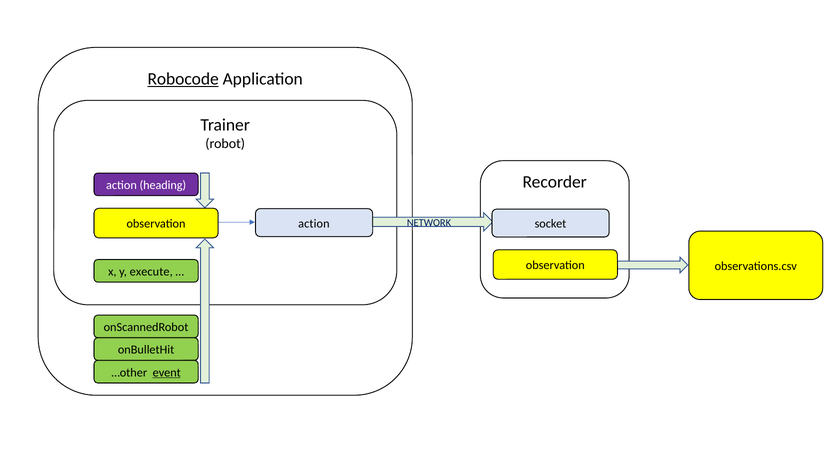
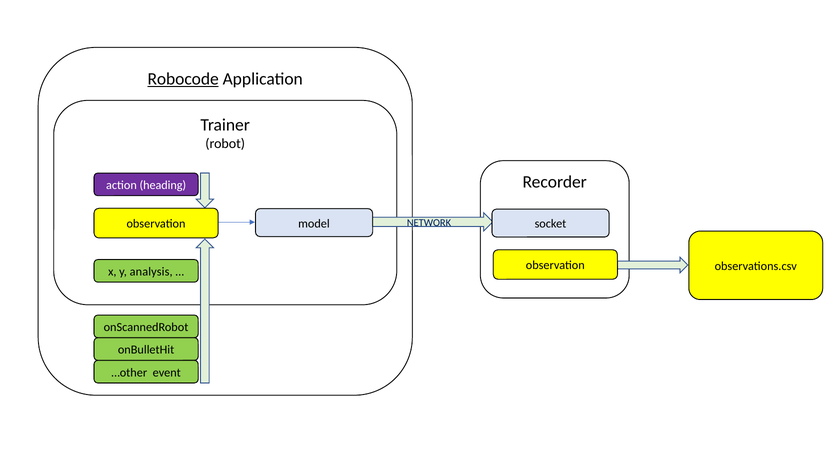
action at (314, 223): action -> model
execute: execute -> analysis
event underline: present -> none
